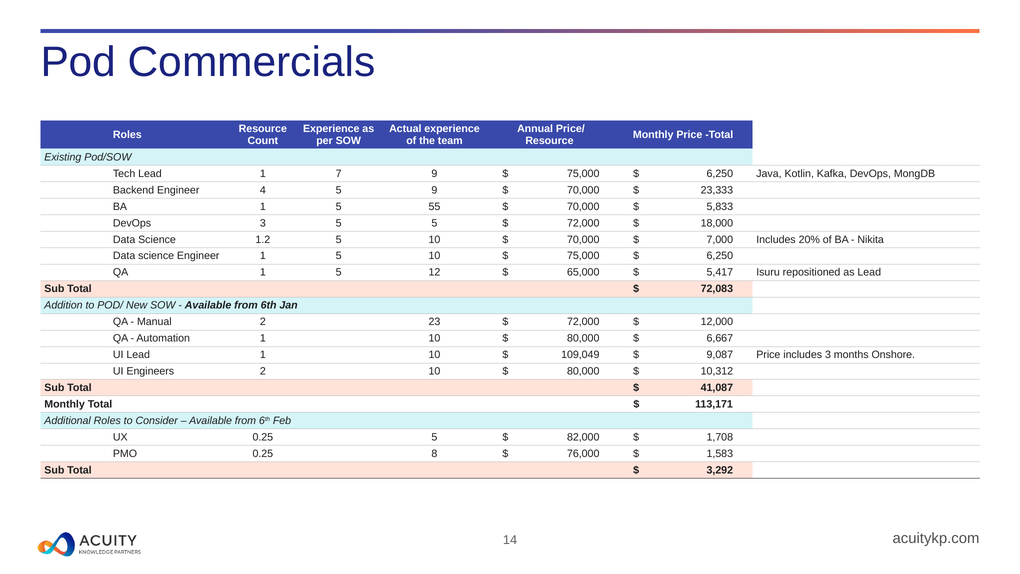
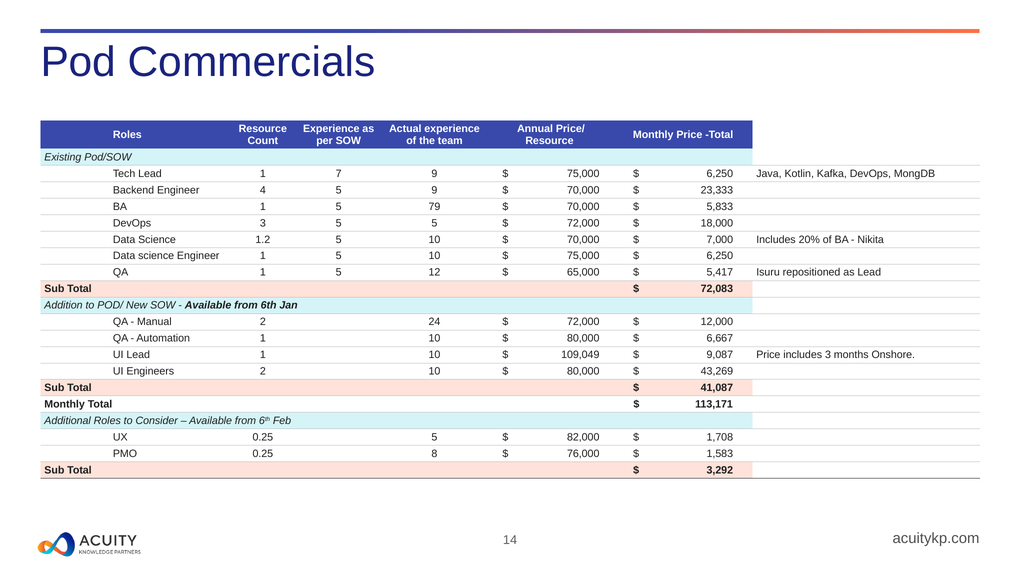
55: 55 -> 79
23: 23 -> 24
10,312: 10,312 -> 43,269
